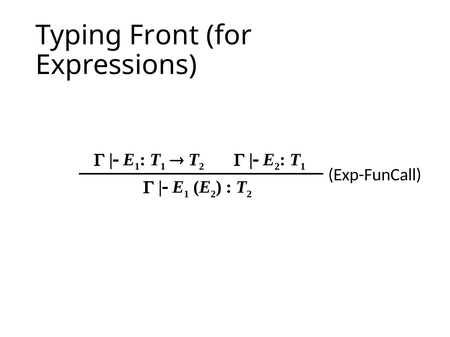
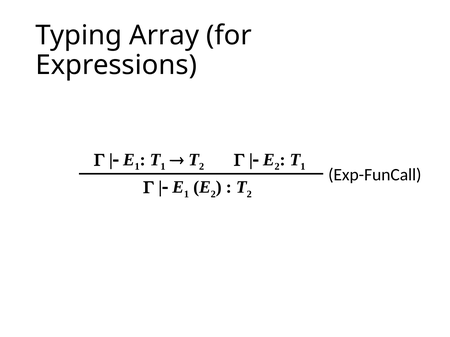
Front: Front -> Array
